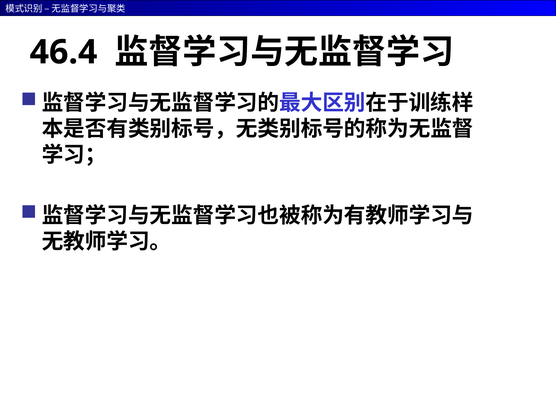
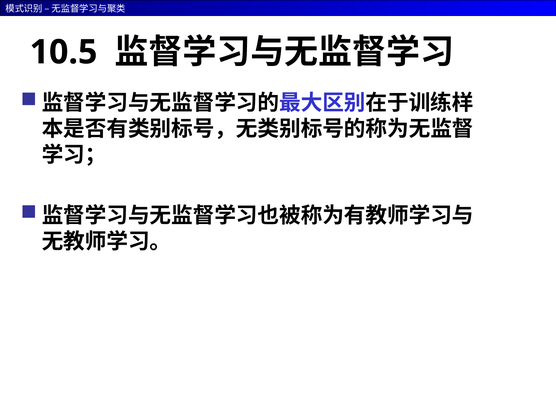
46.4: 46.4 -> 10.5
